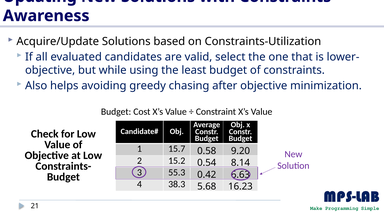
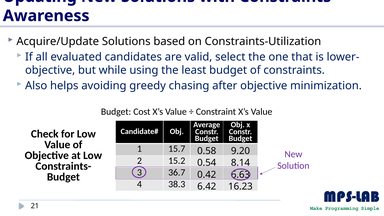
55.3: 55.3 -> 36.7
5.68: 5.68 -> 6.42
